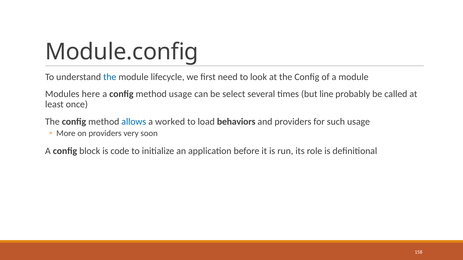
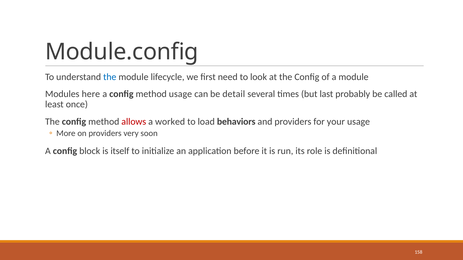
select: select -> detail
line: line -> last
allows colour: blue -> red
such: such -> your
code: code -> itself
